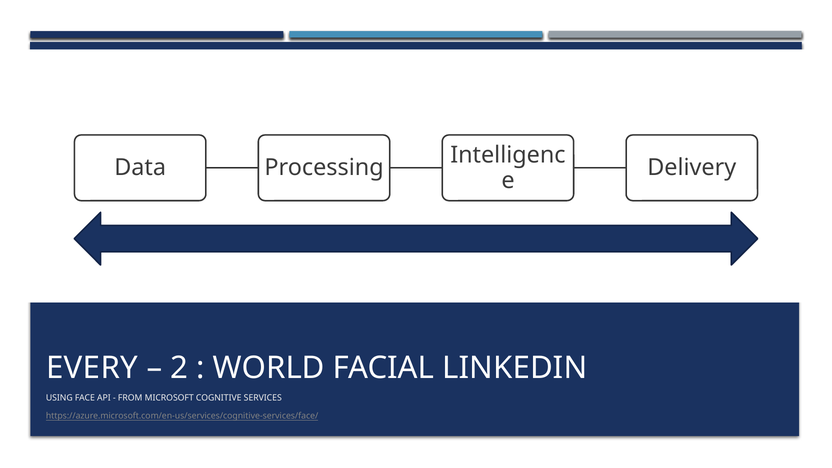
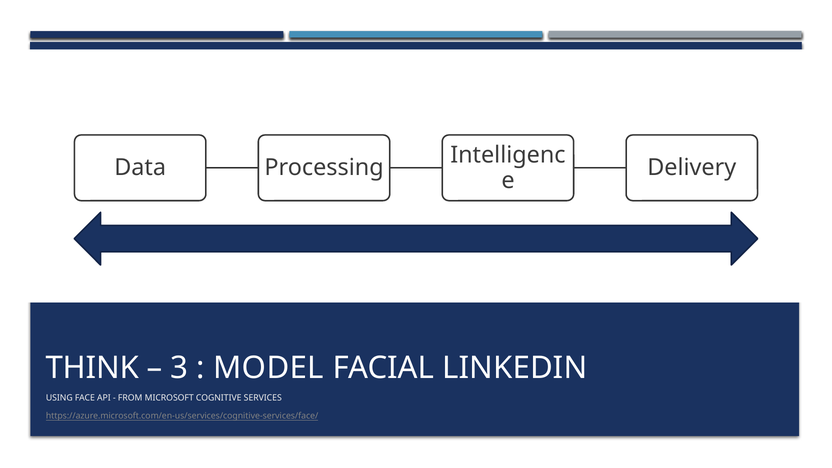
EVERY: EVERY -> THINK
2: 2 -> 3
WORLD: WORLD -> MODEL
